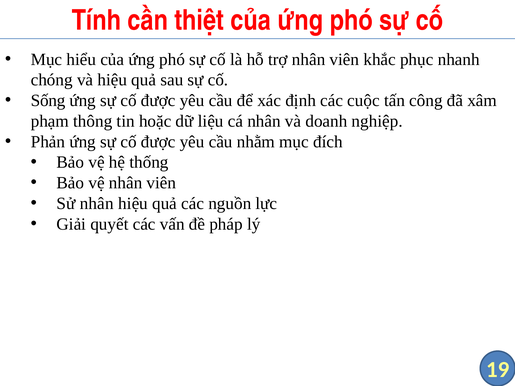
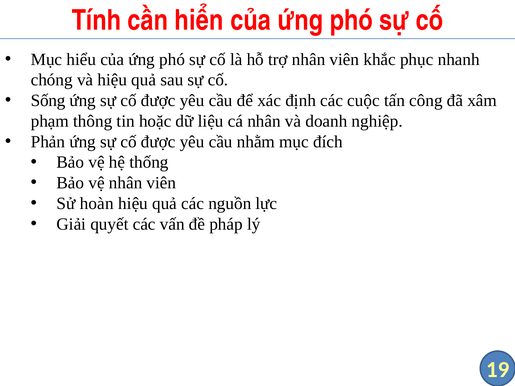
thiệt: thiệt -> hiển
Sử nhân: nhân -> hoàn
